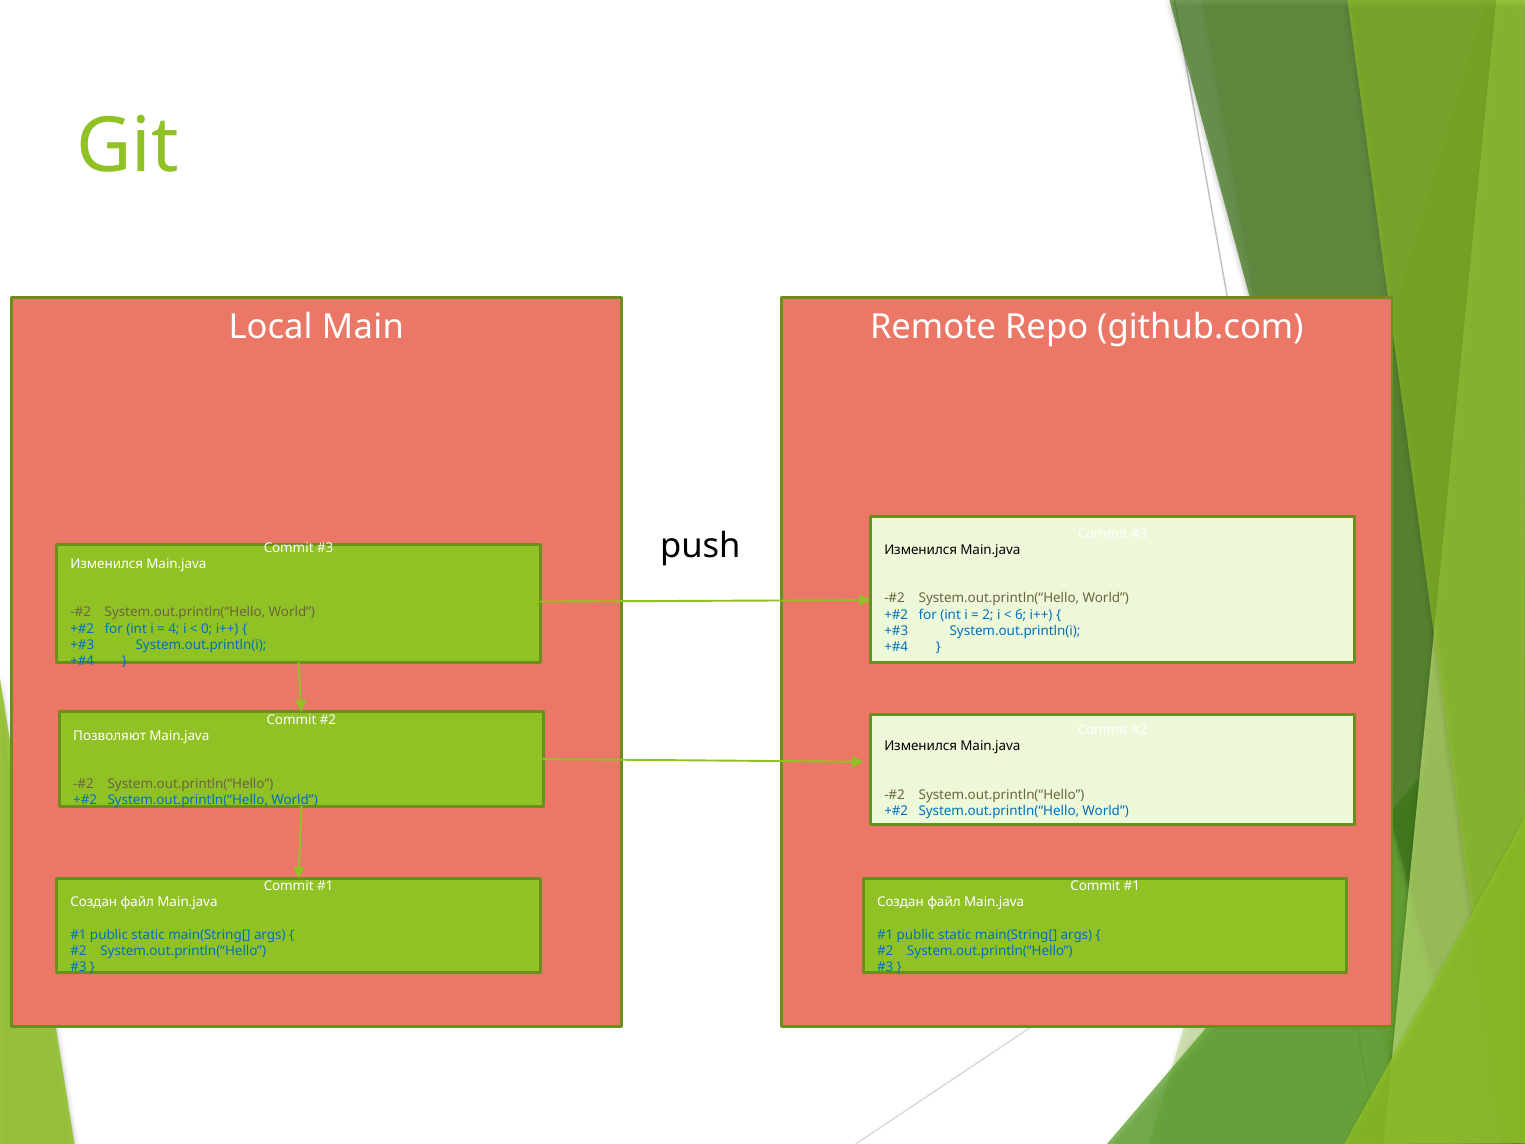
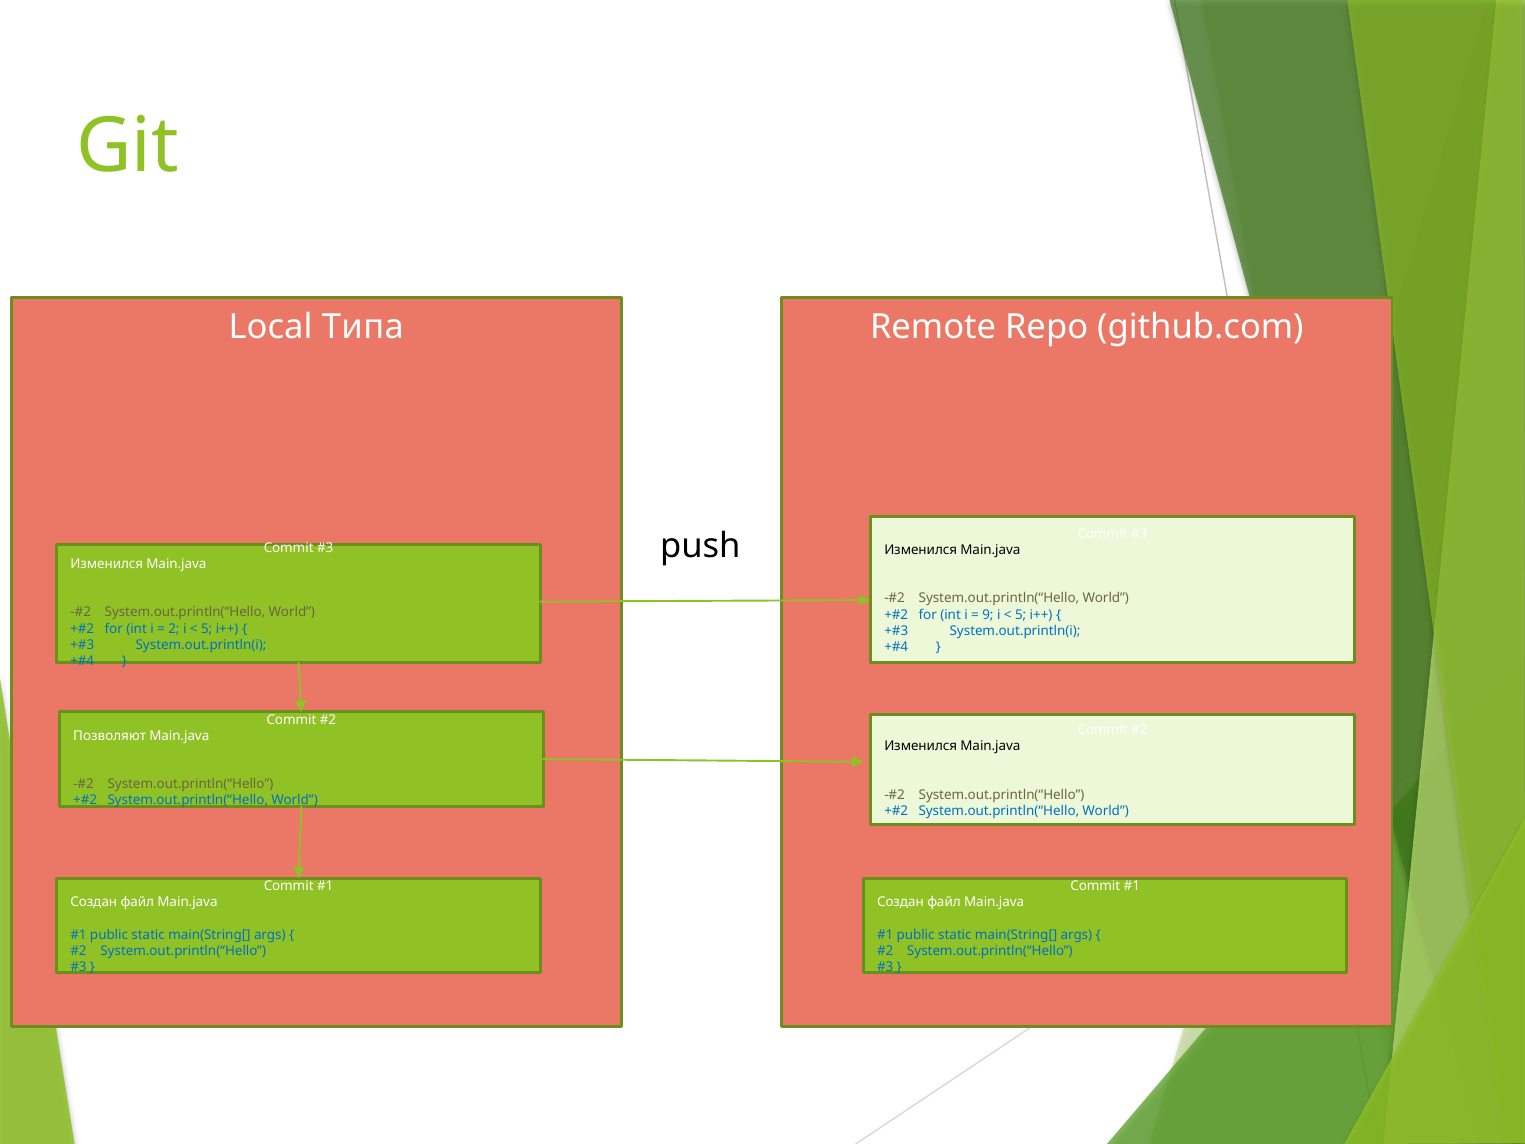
Main: Main -> Типа
2: 2 -> 9
6 at (1021, 614): 6 -> 5
4: 4 -> 2
0 at (207, 628): 0 -> 5
